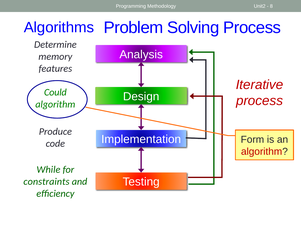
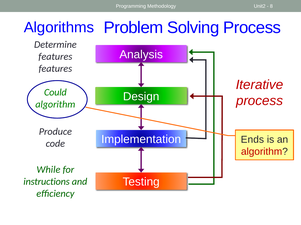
memory at (55, 57): memory -> features
Form: Form -> Ends
constraints: constraints -> instructions
